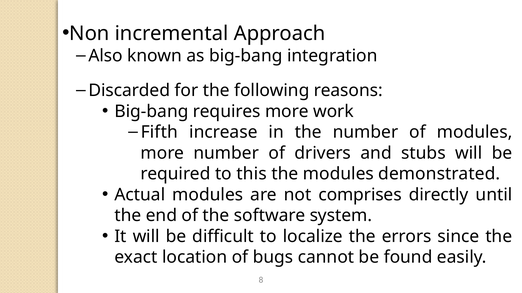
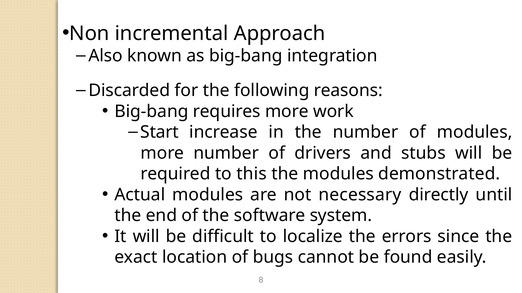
Fifth: Fifth -> Start
comprises: comprises -> necessary
